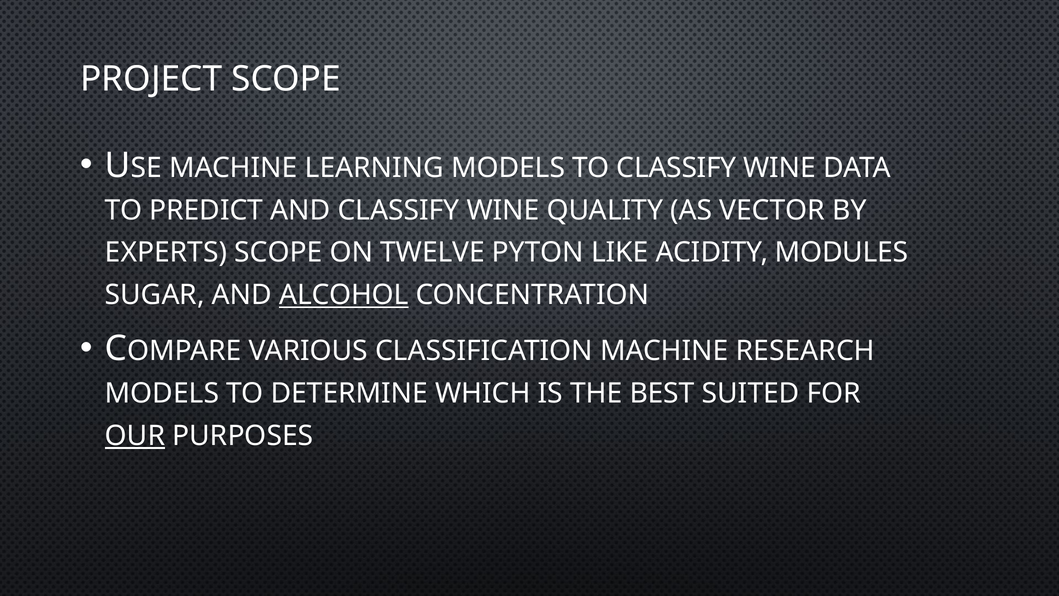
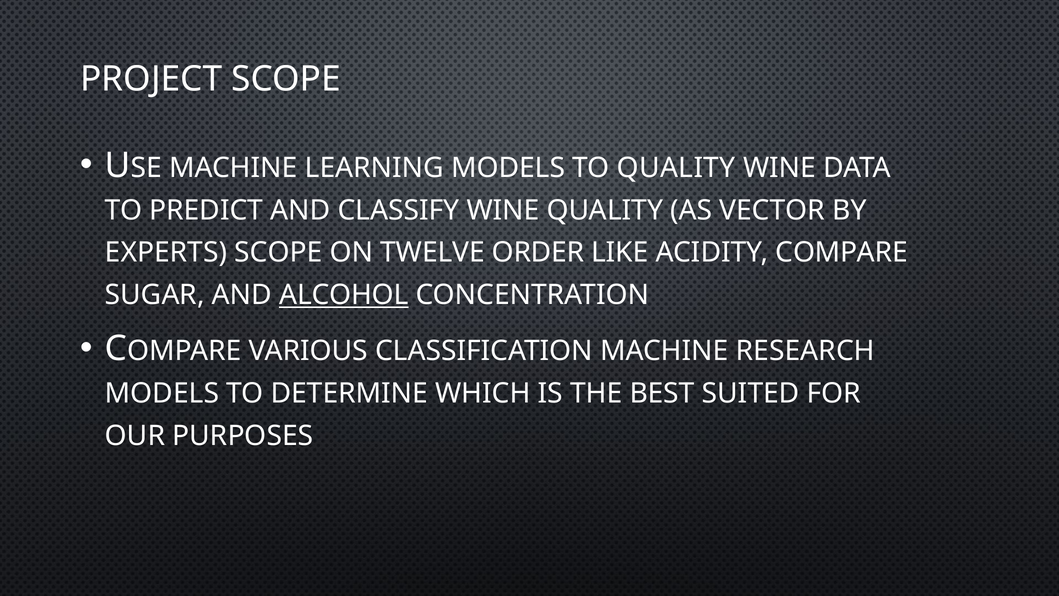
TO CLASSIFY: CLASSIFY -> QUALITY
PYTON: PYTON -> ORDER
MODULES: MODULES -> COMPARE
OUR underline: present -> none
